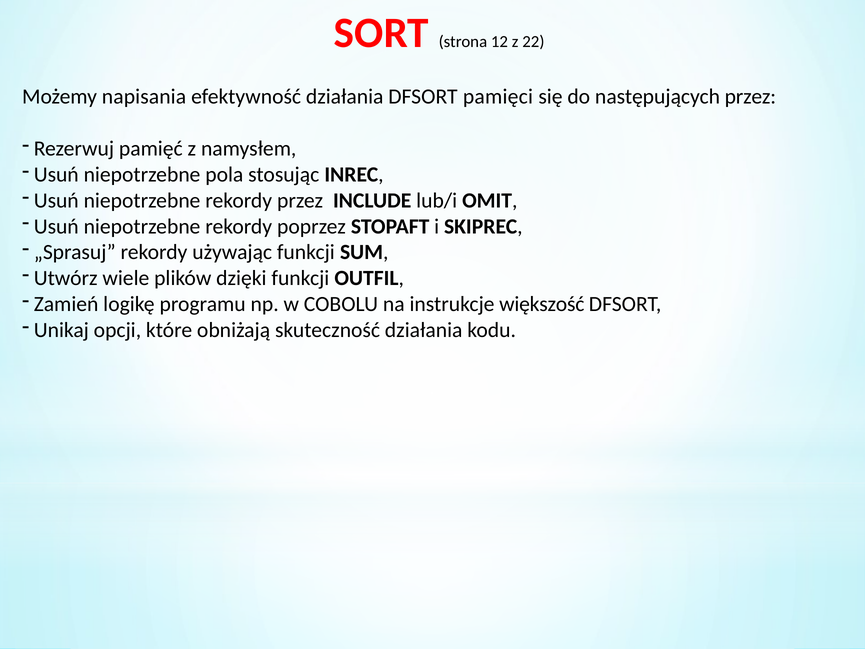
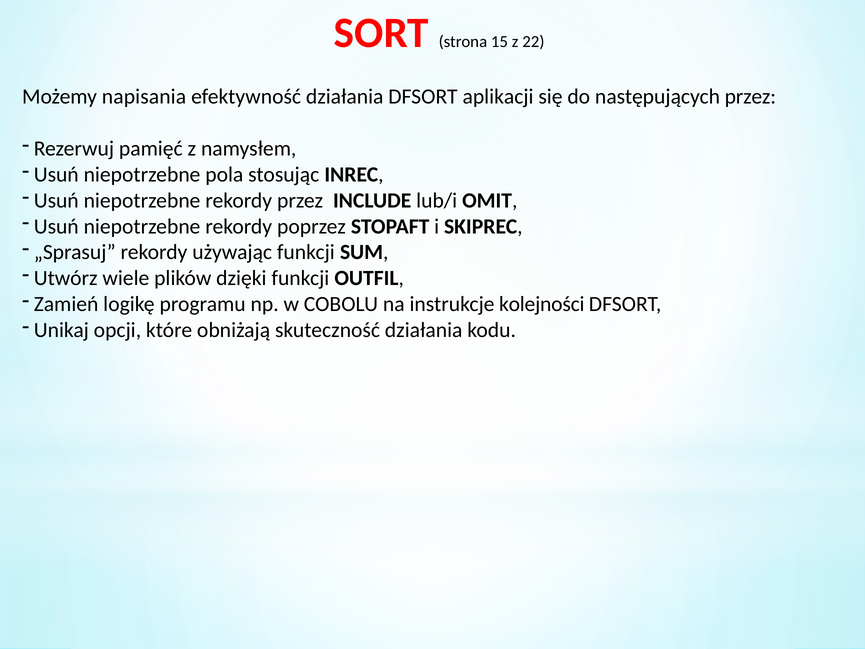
12: 12 -> 15
pamięci: pamięci -> aplikacji
większość: większość -> kolejności
